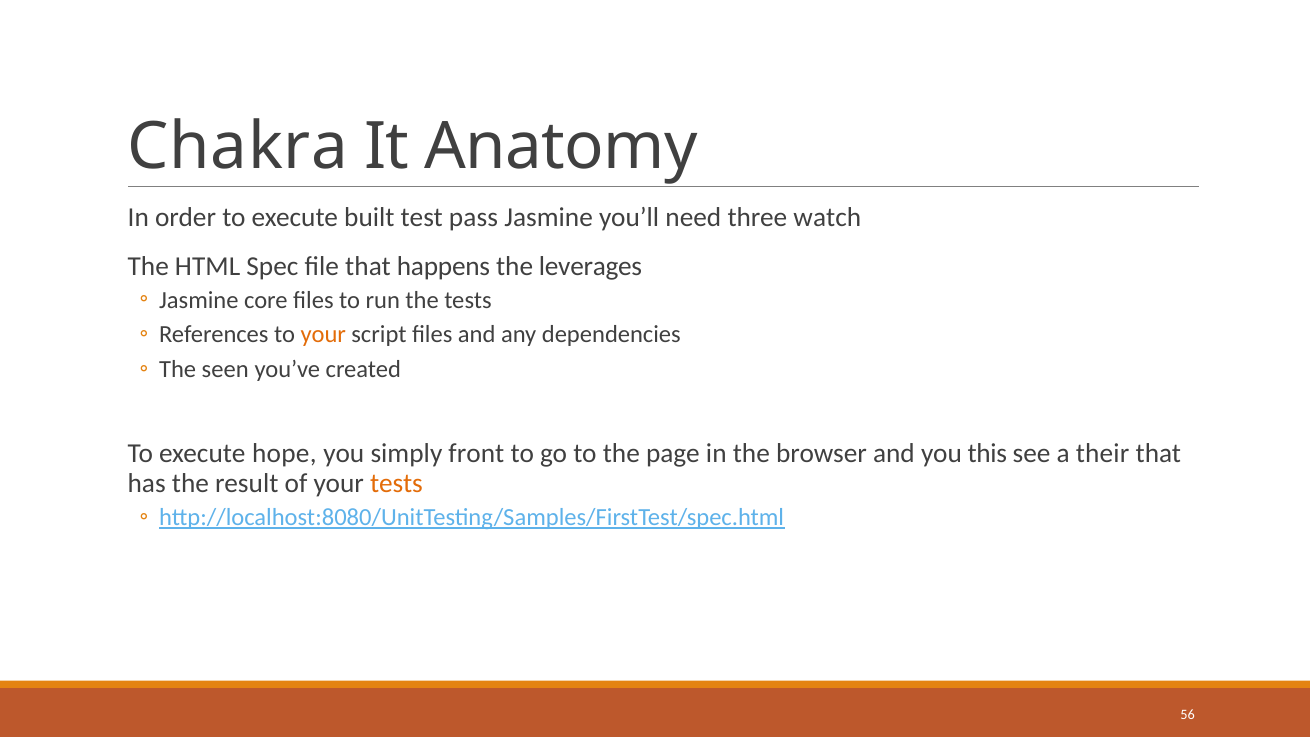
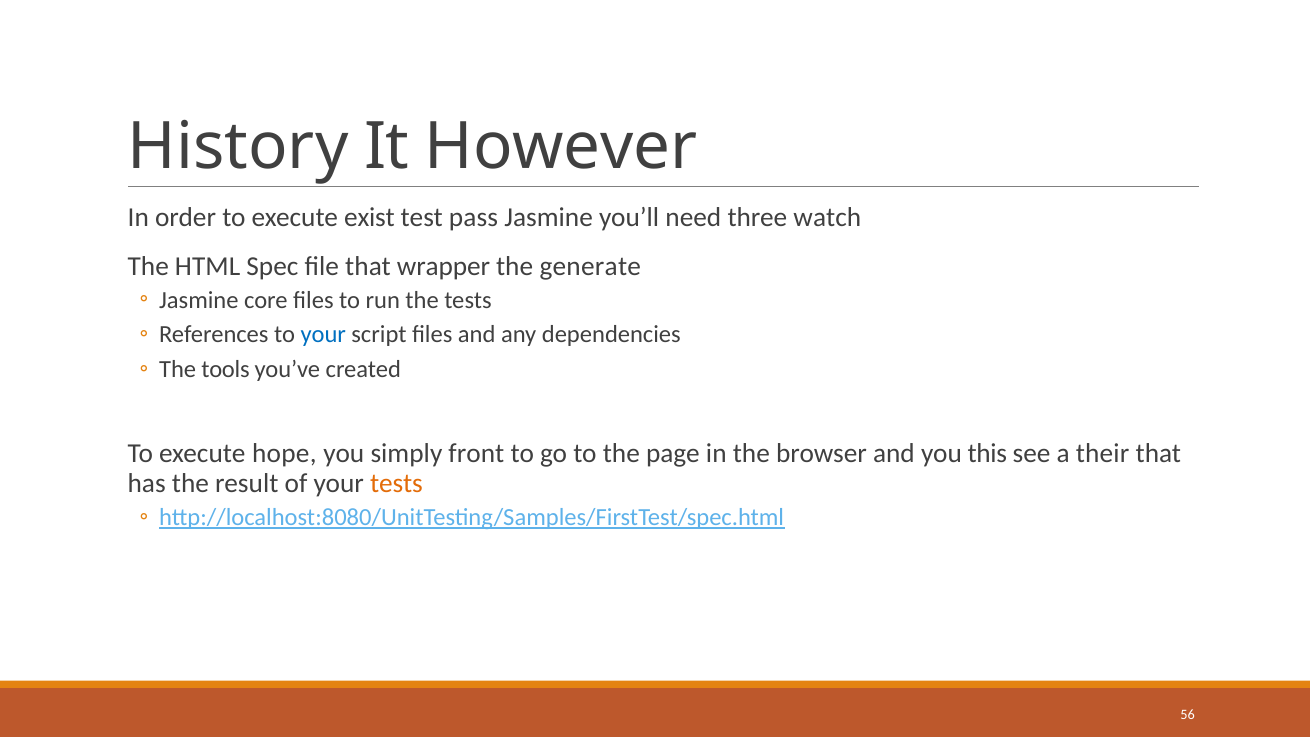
Chakra: Chakra -> History
Anatomy: Anatomy -> However
built: built -> exist
happens: happens -> wrapper
leverages: leverages -> generate
your at (323, 335) colour: orange -> blue
seen: seen -> tools
